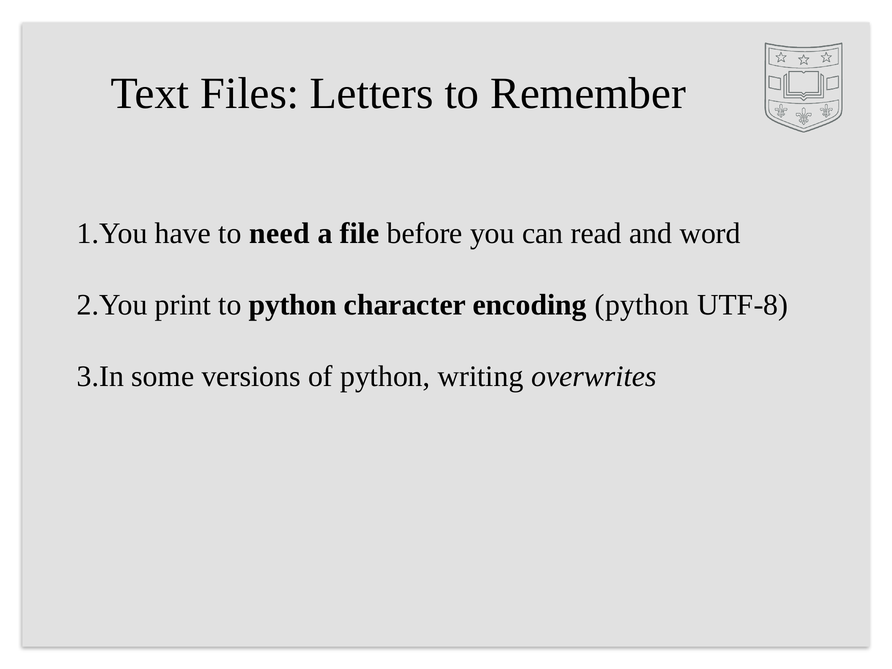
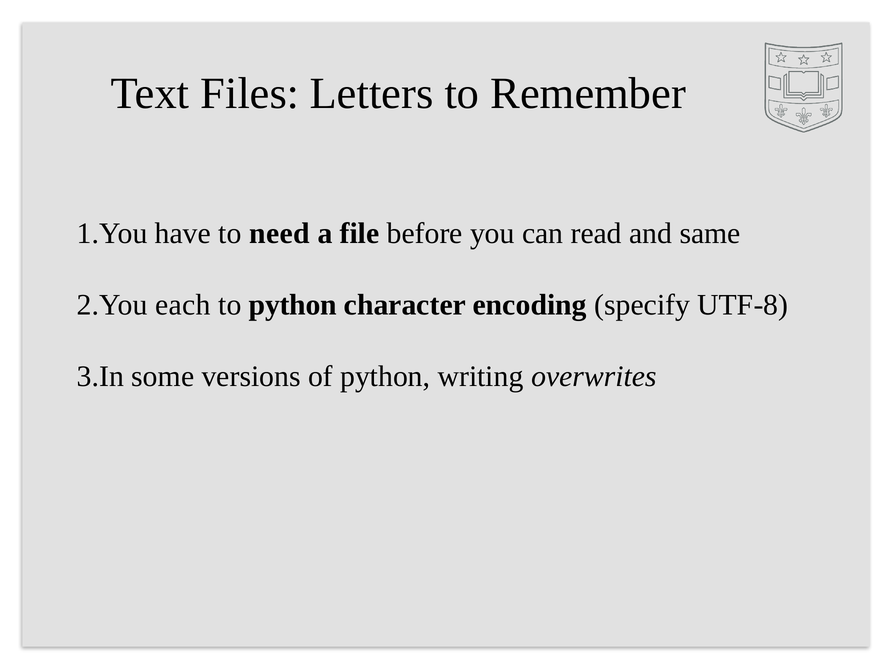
word: word -> same
print: print -> each
encoding python: python -> specify
